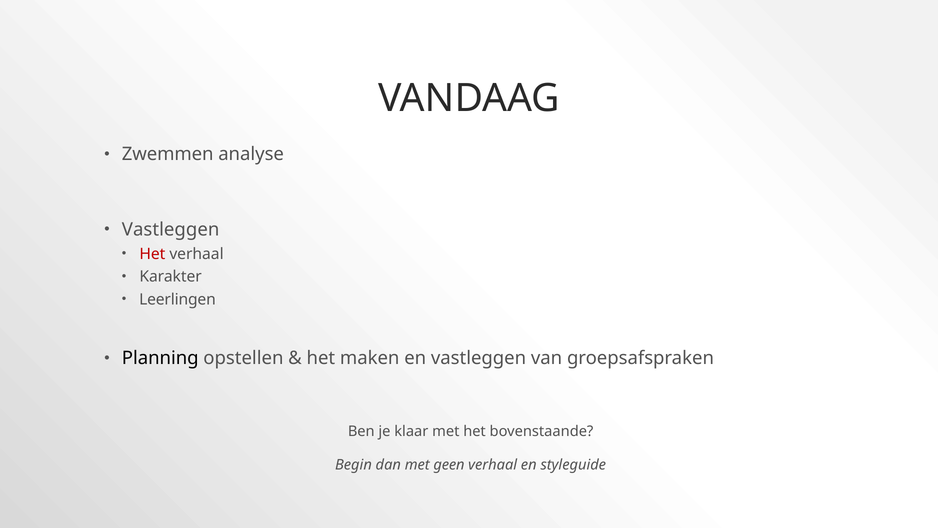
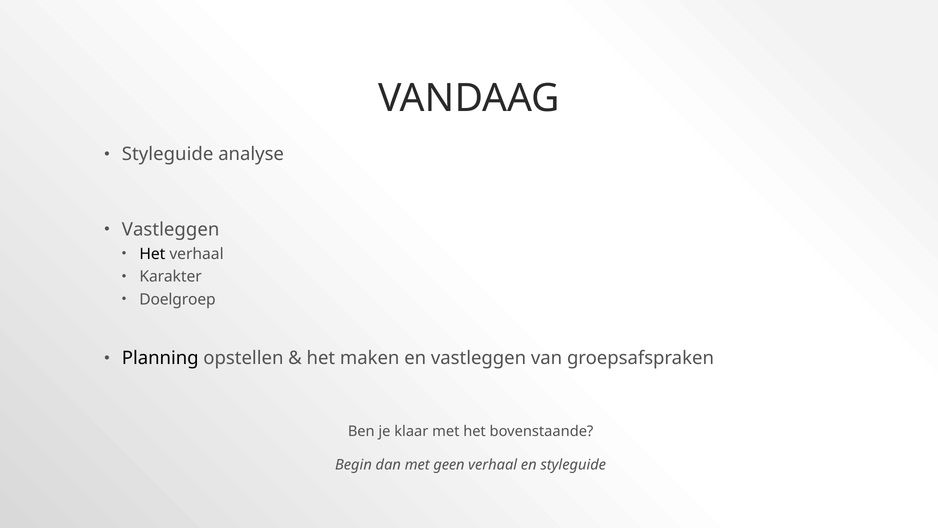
Zwemmen at (168, 154): Zwemmen -> Styleguide
Het at (152, 254) colour: red -> black
Leerlingen: Leerlingen -> Doelgroep
